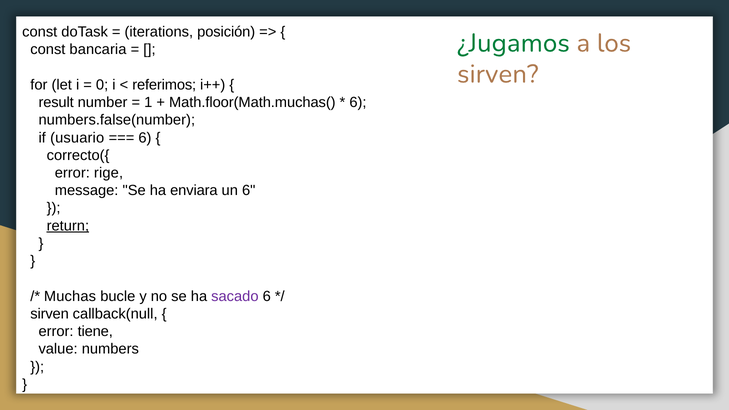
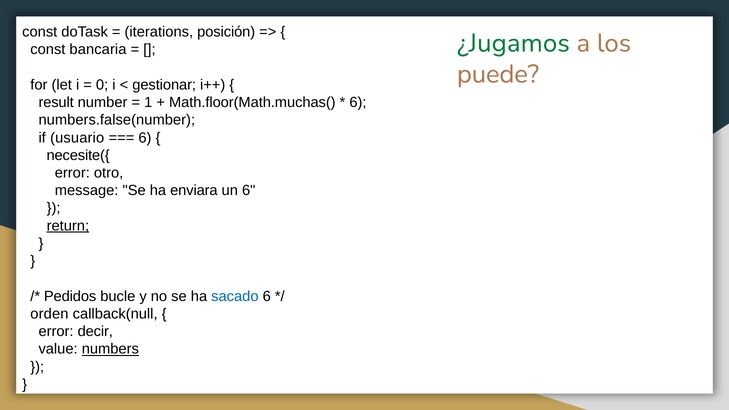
sirven at (498, 74): sirven -> puede
referimos: referimos -> gestionar
correcto({: correcto({ -> necesite({
rige: rige -> otro
Muchas: Muchas -> Pedidos
sacado colour: purple -> blue
sirven at (50, 314): sirven -> orden
tiene: tiene -> decir
numbers underline: none -> present
